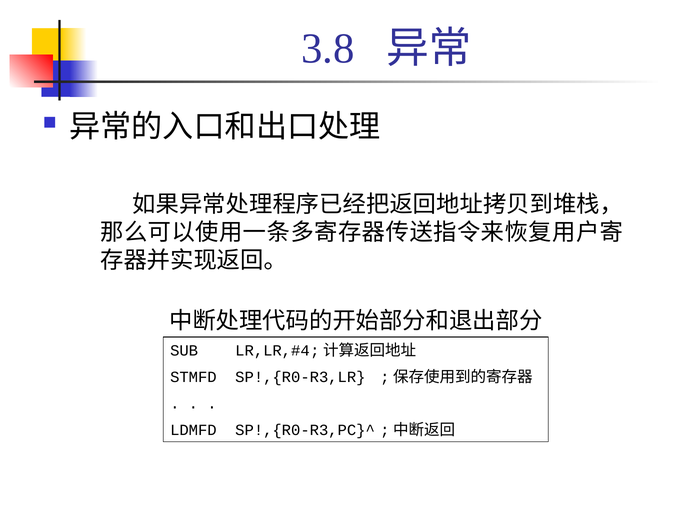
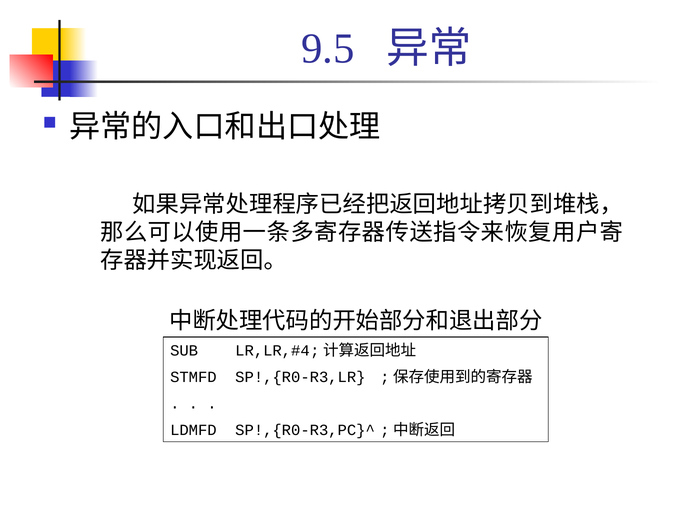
3.8: 3.8 -> 9.5
